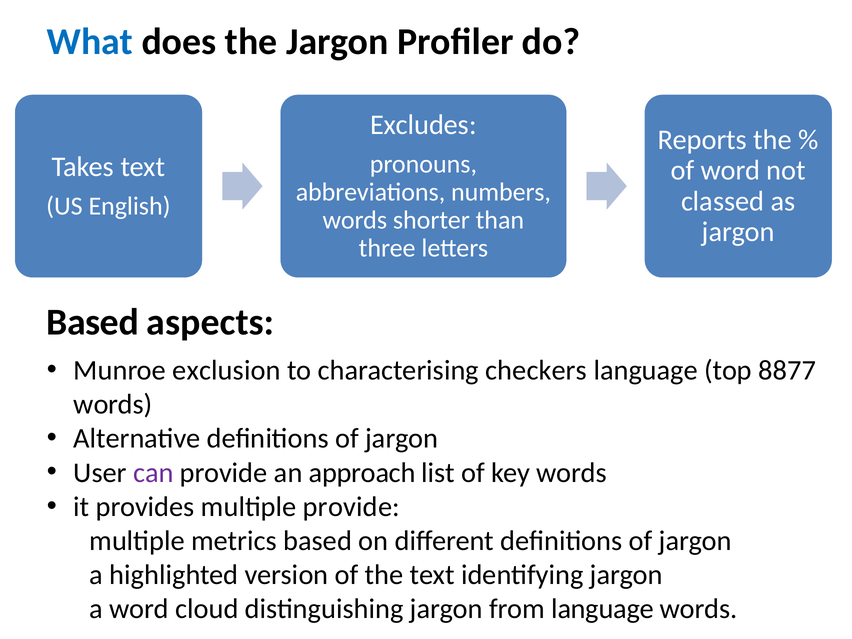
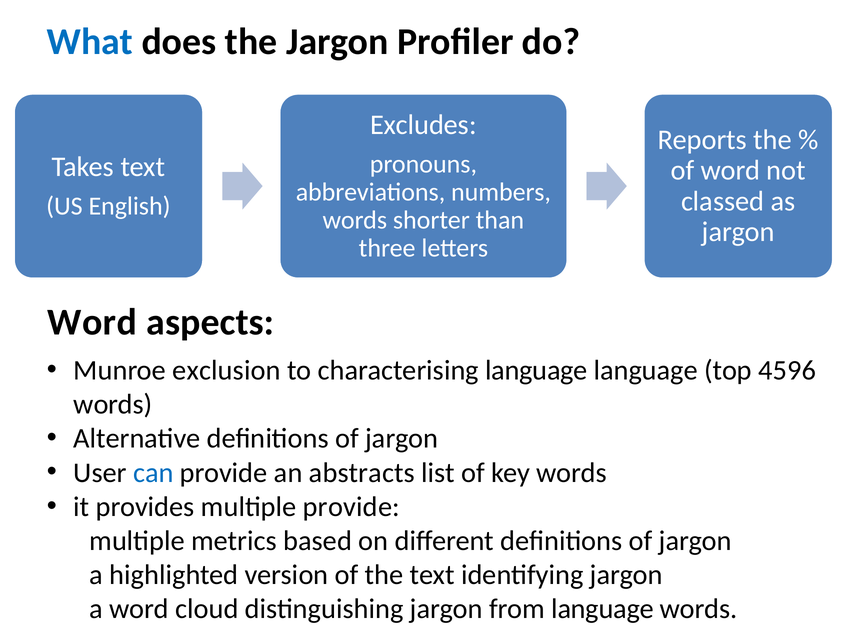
Based at (93, 322): Based -> Word
characterising checkers: checkers -> language
8877: 8877 -> 4596
can colour: purple -> blue
approach: approach -> abstracts
